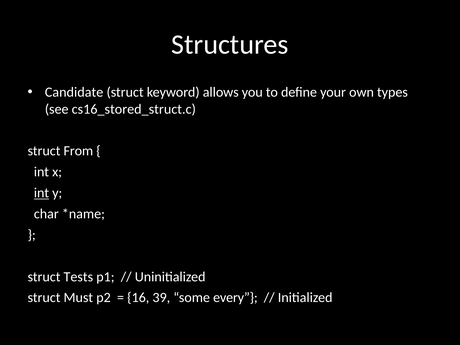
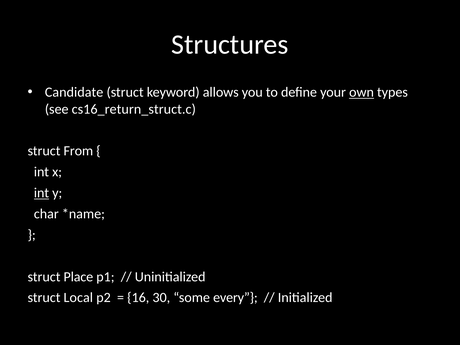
own underline: none -> present
cs16_stored_struct.c: cs16_stored_struct.c -> cs16_return_struct.c
Tests: Tests -> Place
Must: Must -> Local
39: 39 -> 30
